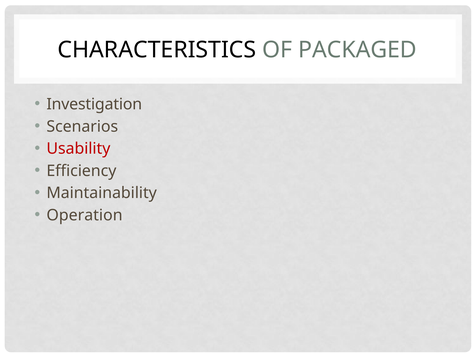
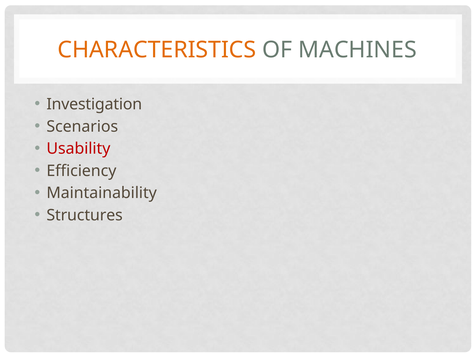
CHARACTERISTICS colour: black -> orange
PACKAGED: PACKAGED -> MACHINES
Operation: Operation -> Structures
